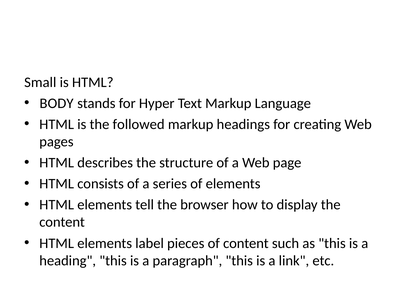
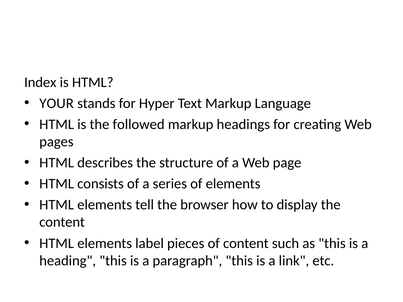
Small: Small -> Index
BODY: BODY -> YOUR
